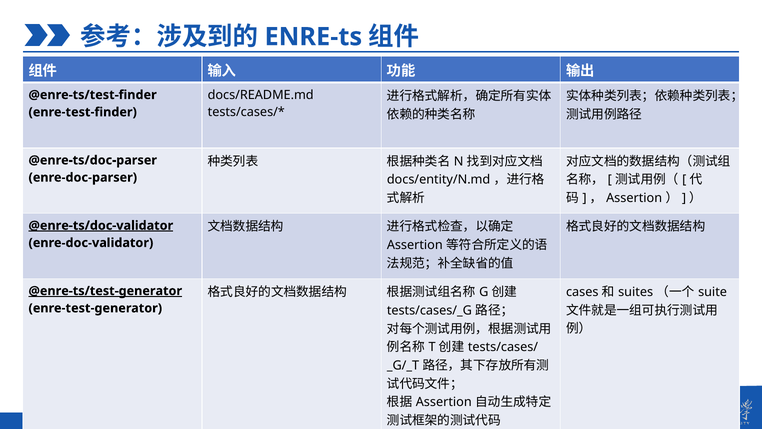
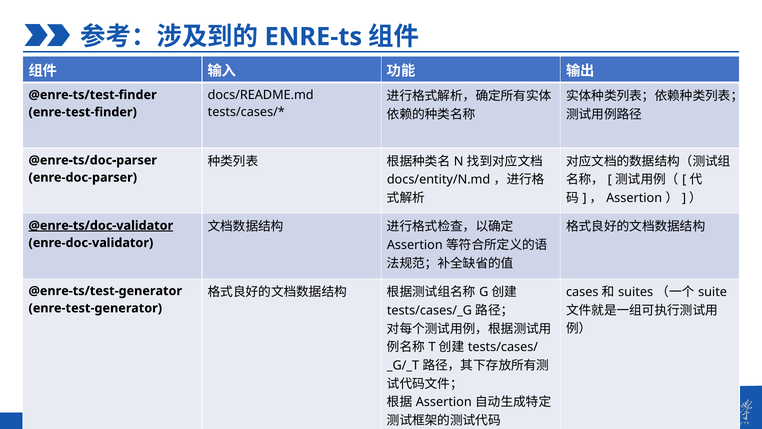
@enre-ts/test-generator underline: present -> none
